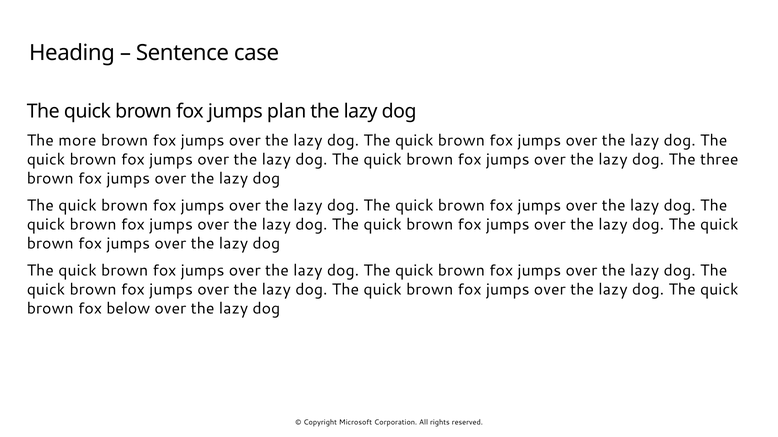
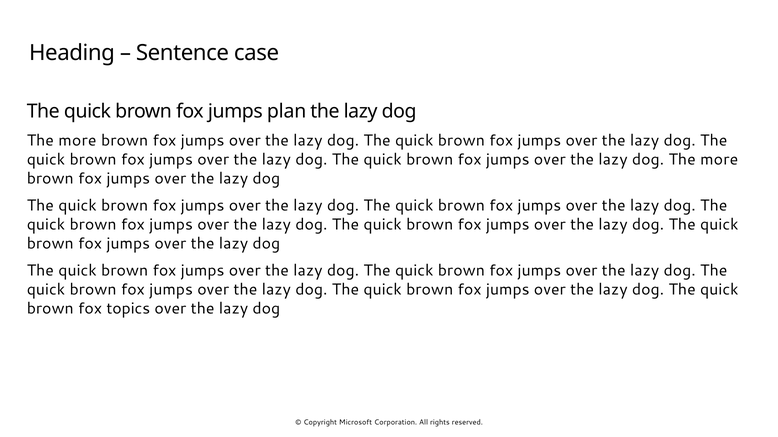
three at (719, 160): three -> more
below: below -> topics
